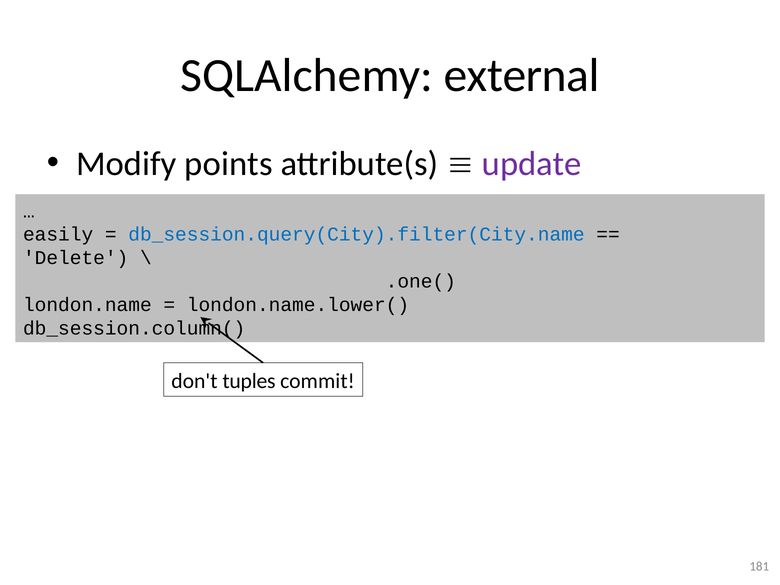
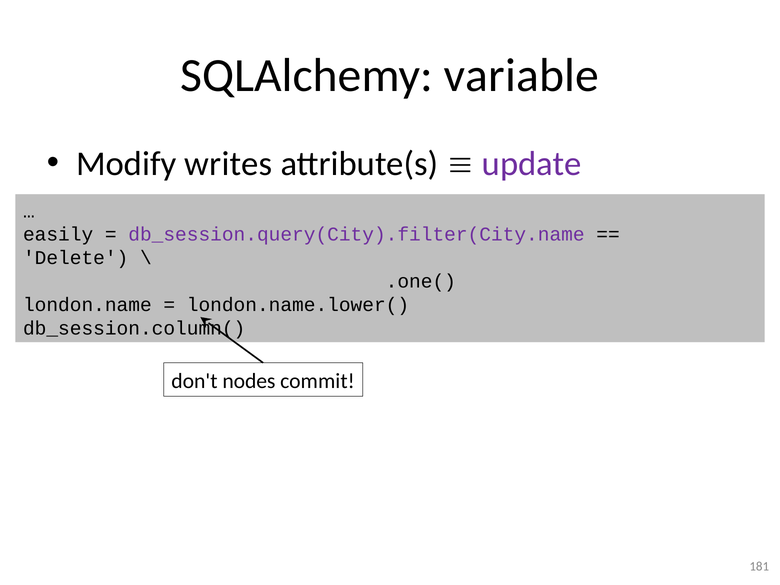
external: external -> variable
points: points -> writes
db_session.query(City).filter(City.name colour: blue -> purple
tuples: tuples -> nodes
